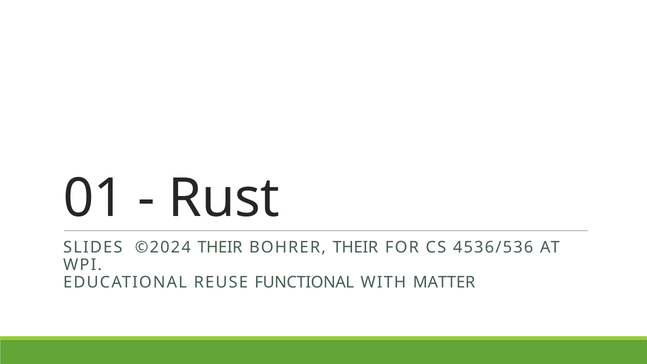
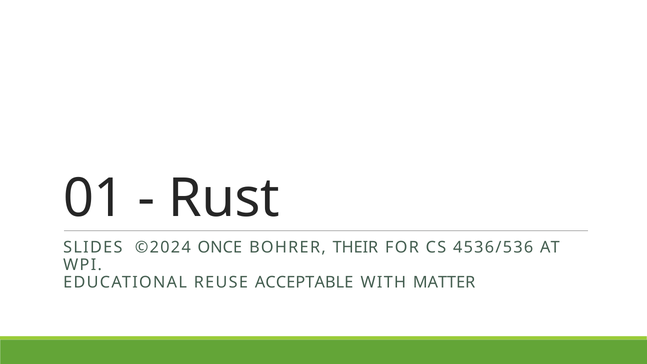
©2024 THEIR: THEIR -> ONCE
FUNCTIONAL: FUNCTIONAL -> ACCEPTABLE
